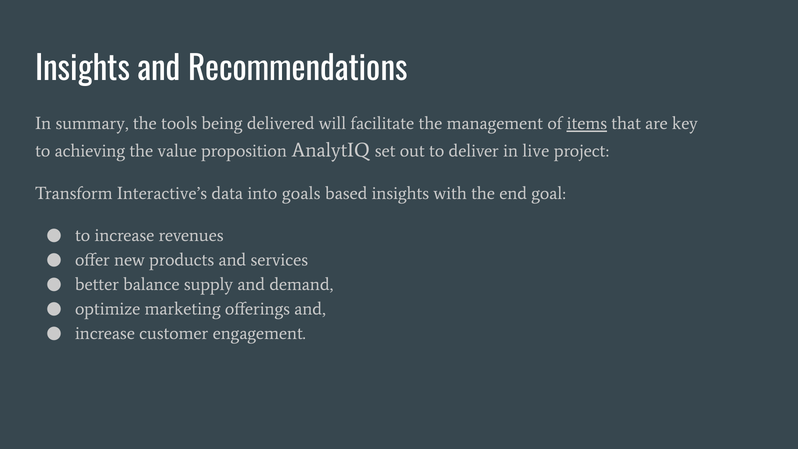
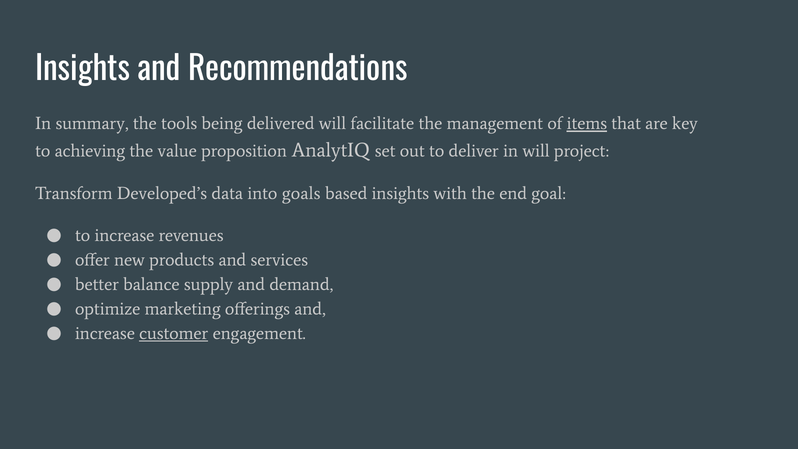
in live: live -> will
Interactive’s: Interactive’s -> Developed’s
customer at (174, 333) underline: none -> present
